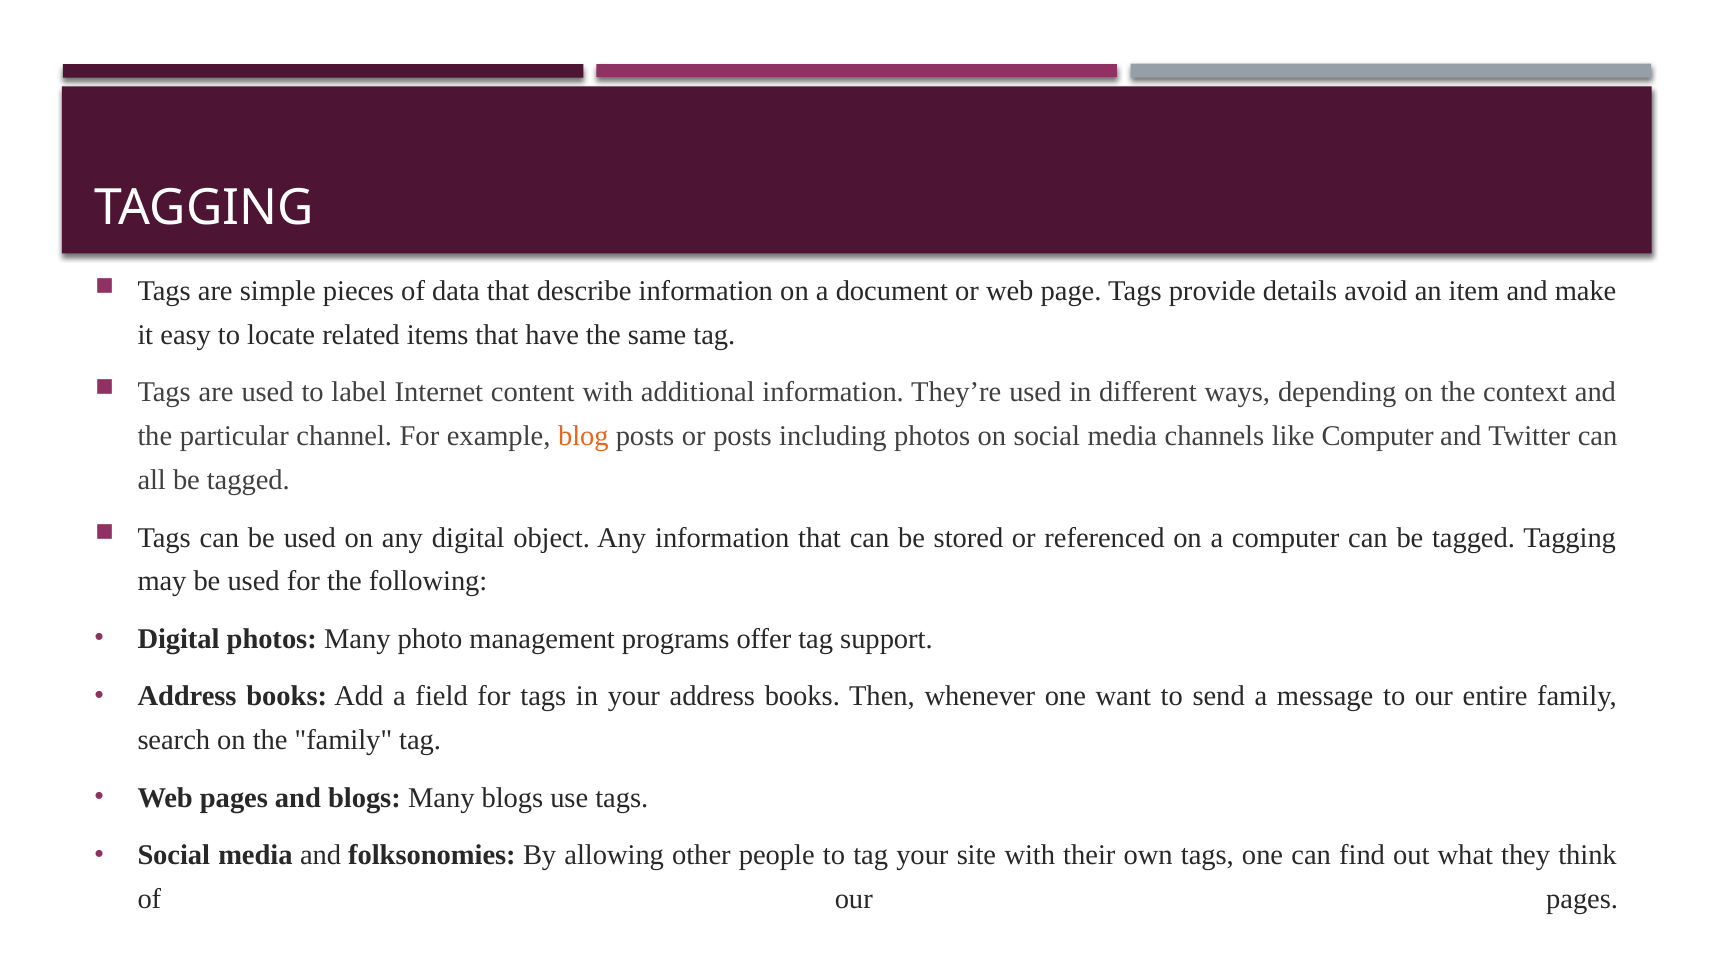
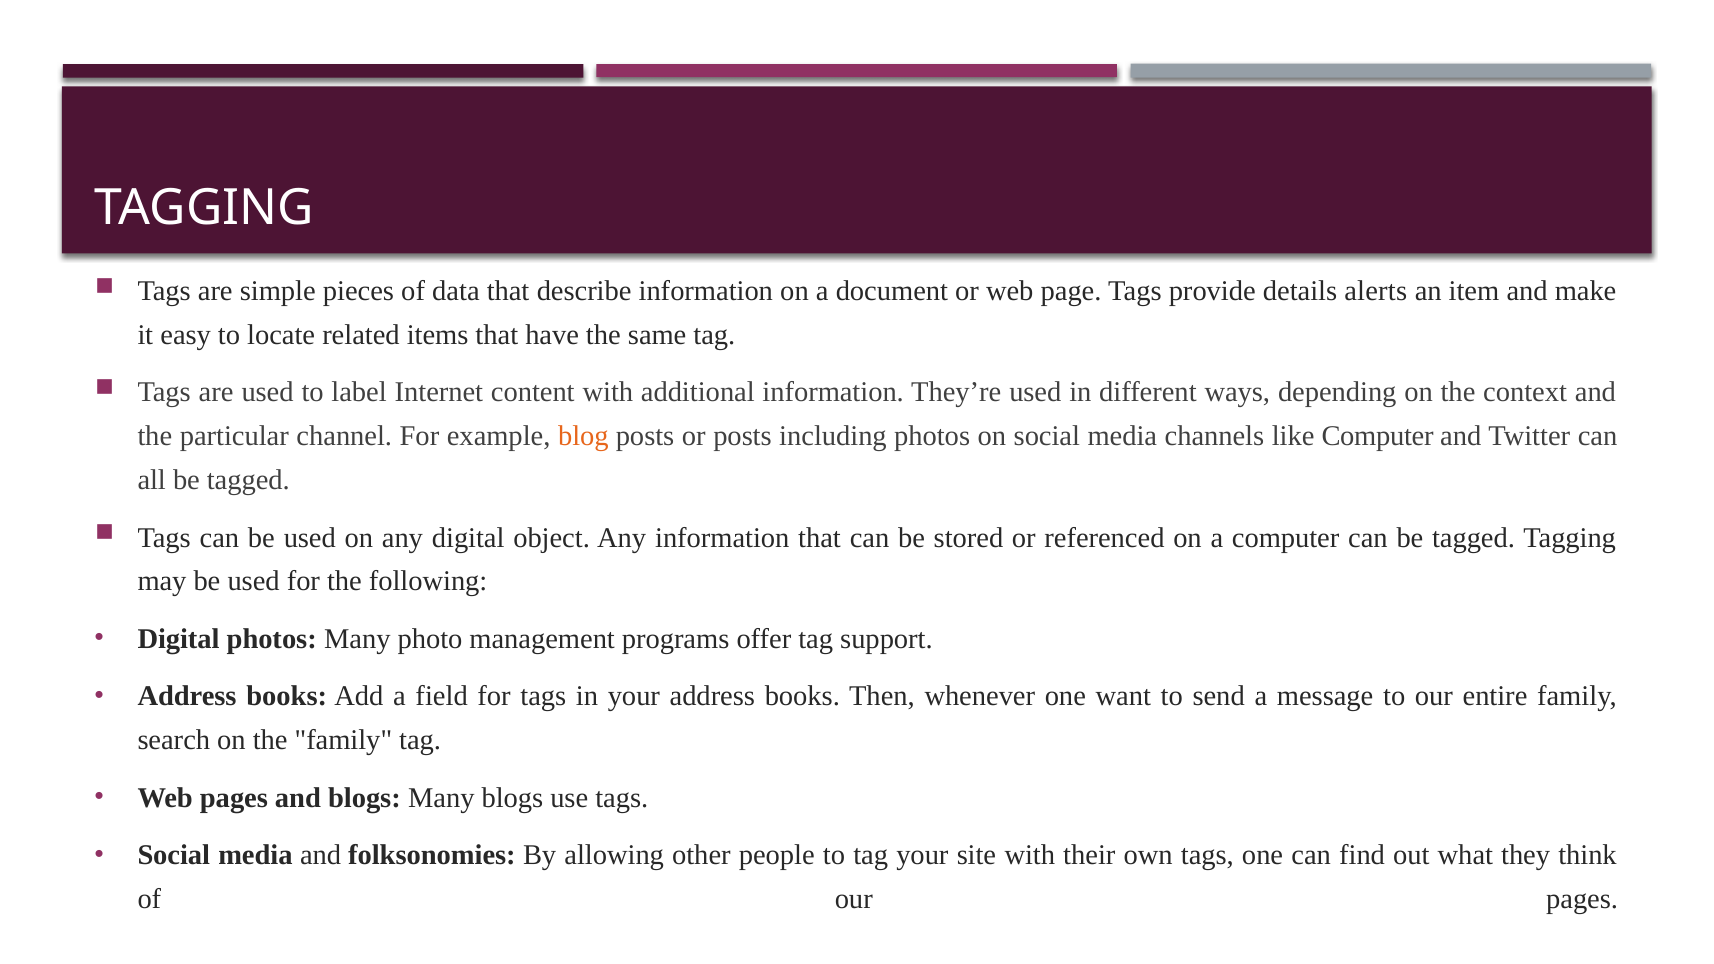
avoid: avoid -> alerts
